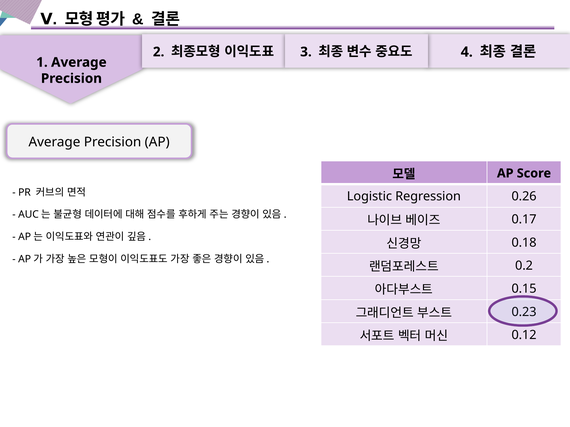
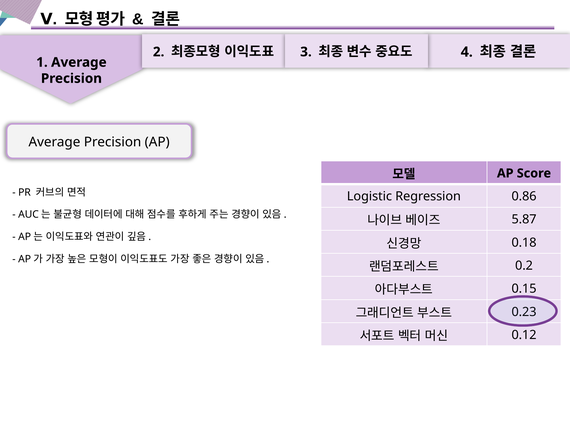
0.26: 0.26 -> 0.86
0.17: 0.17 -> 5.87
